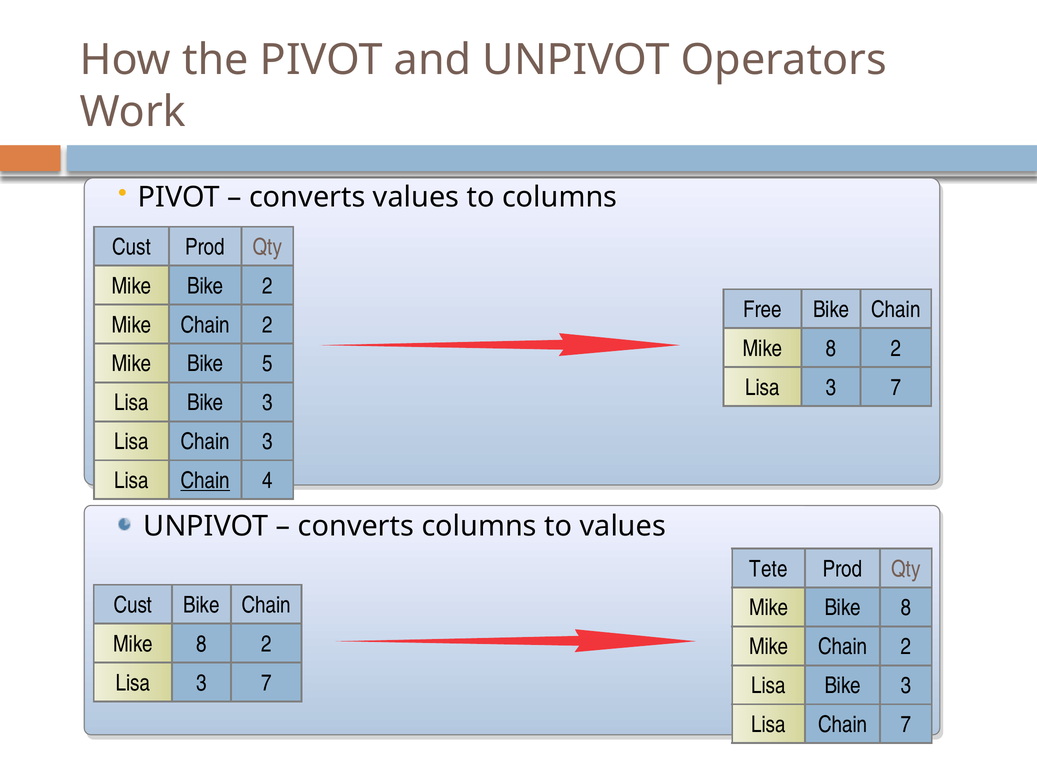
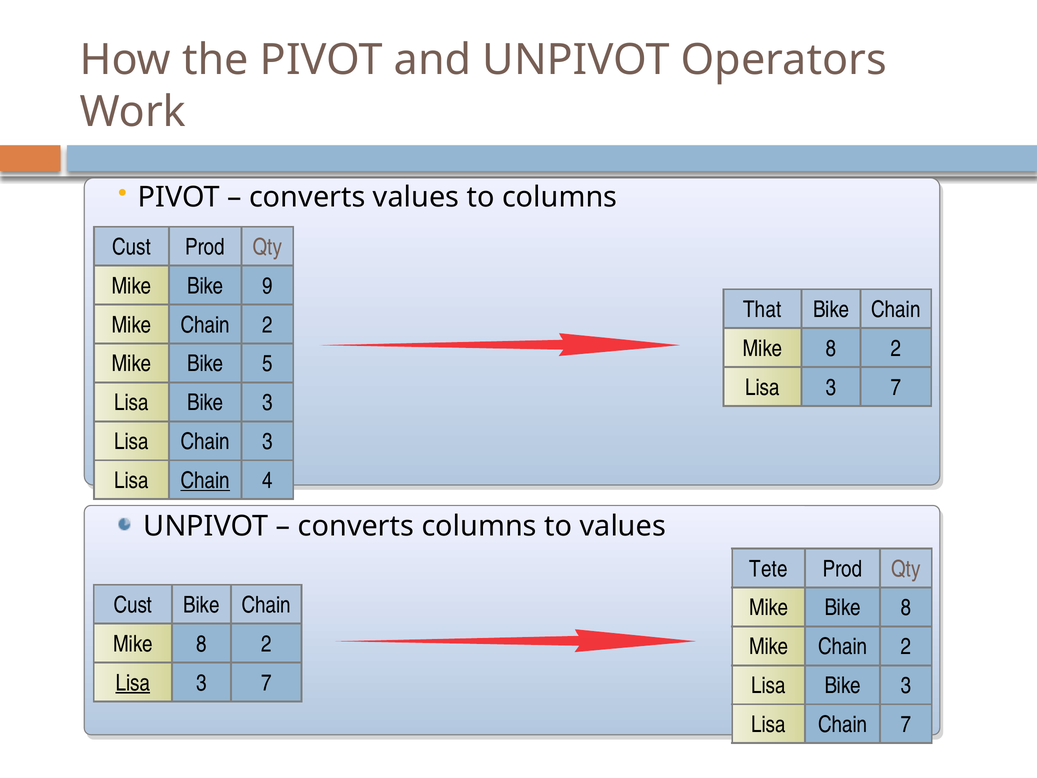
Bike 2: 2 -> 9
Free: Free -> That
Lisa at (133, 683) underline: none -> present
